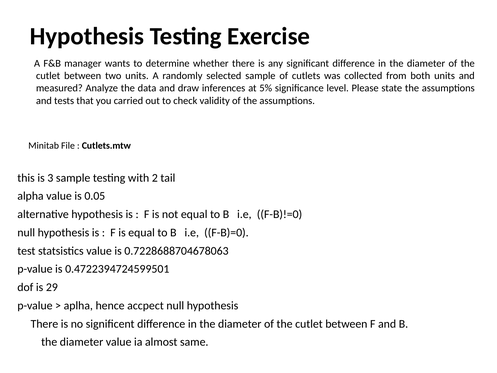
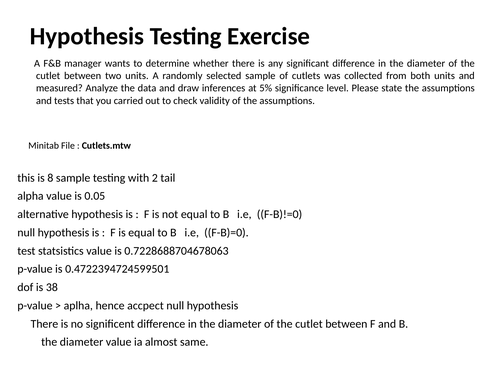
3: 3 -> 8
29: 29 -> 38
